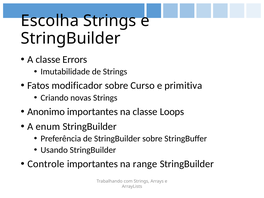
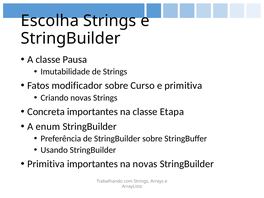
Errors: Errors -> Pausa
Anonimo: Anonimo -> Concreta
Loops: Loops -> Etapa
Controle at (46, 164): Controle -> Primitiva
na range: range -> novas
